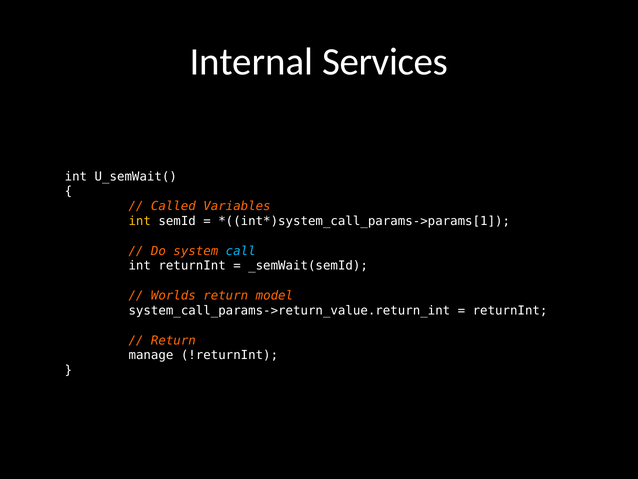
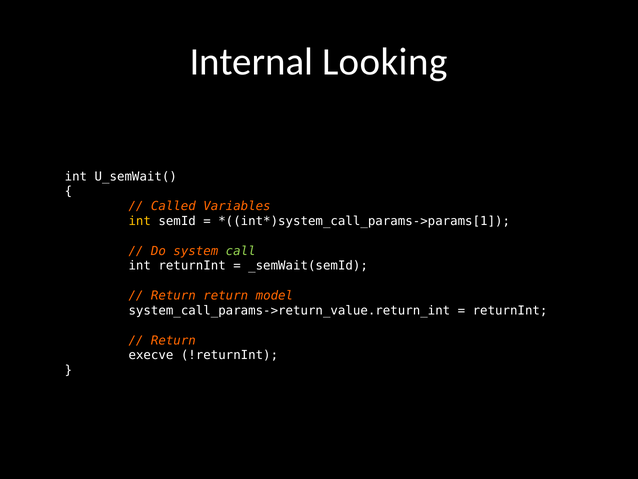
Services: Services -> Looking
call colour: light blue -> light green
Worlds at (173, 295): Worlds -> Return
manage: manage -> execve
